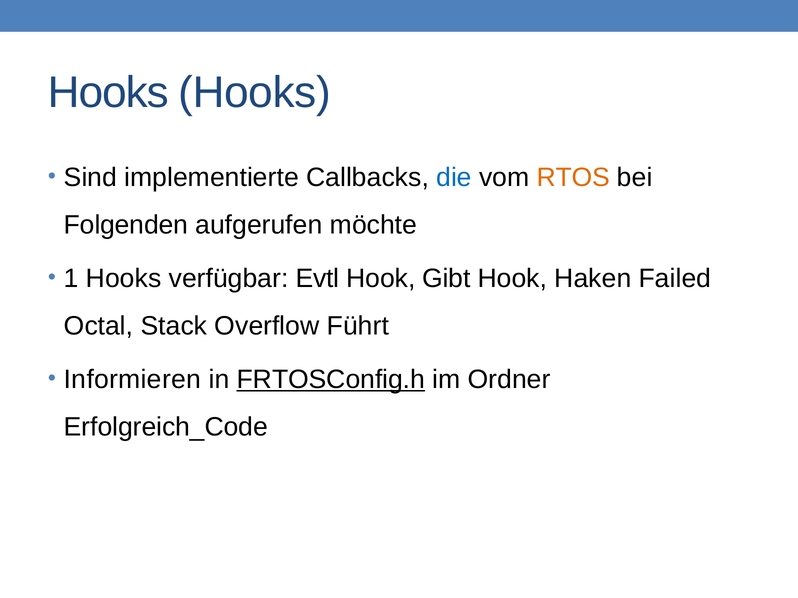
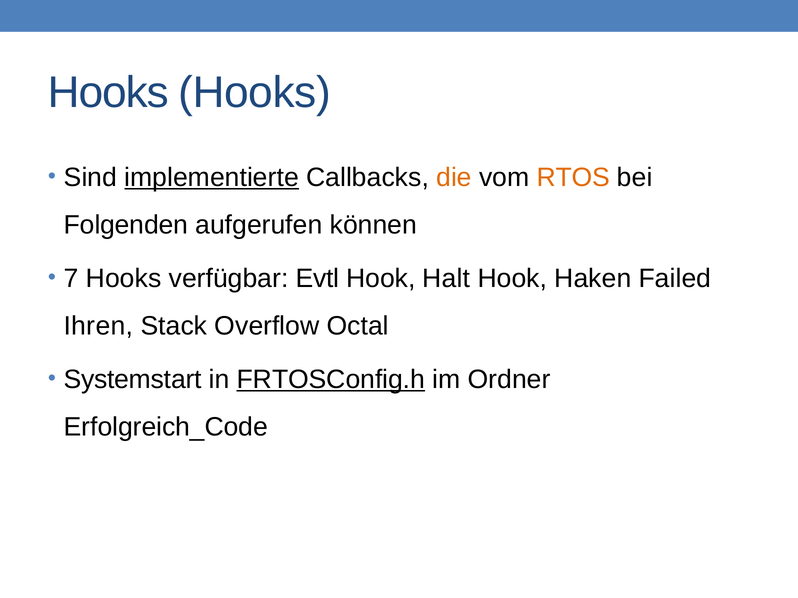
implementierte underline: none -> present
die colour: blue -> orange
möchte: möchte -> können
1: 1 -> 7
Gibt: Gibt -> Halt
Octal: Octal -> Ihren
Führt: Führt -> Octal
Informieren: Informieren -> Systemstart
